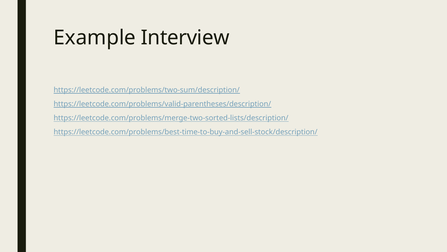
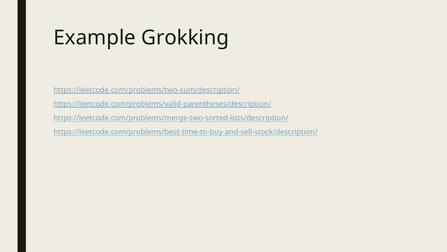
Interview: Interview -> Grokking
